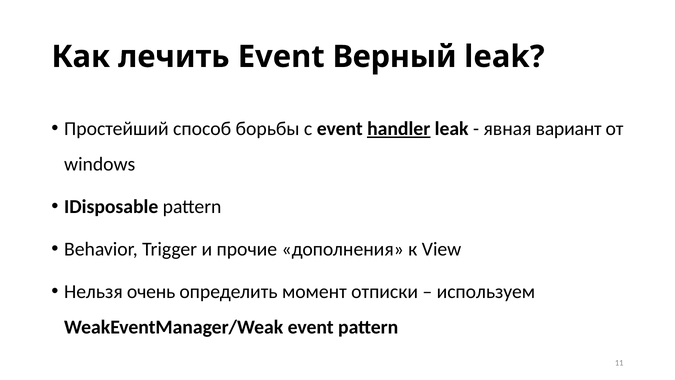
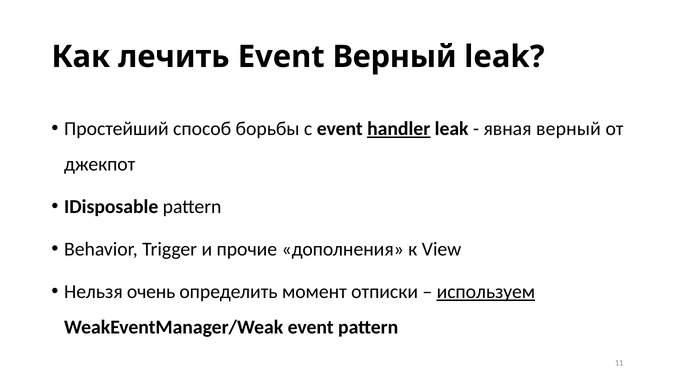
явная вариант: вариант -> верный
windows: windows -> джекпот
используем underline: none -> present
